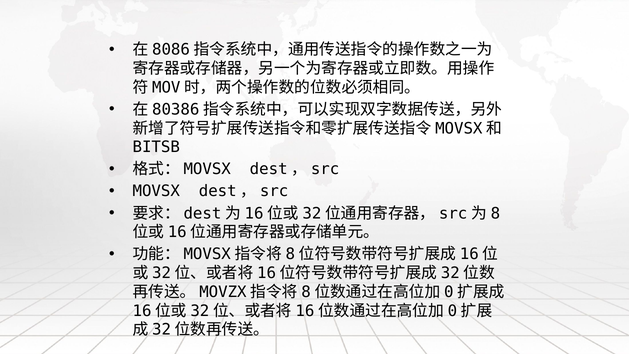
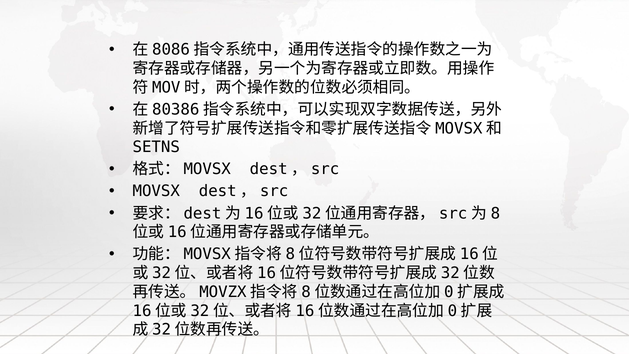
BITSB: BITSB -> SETNS
